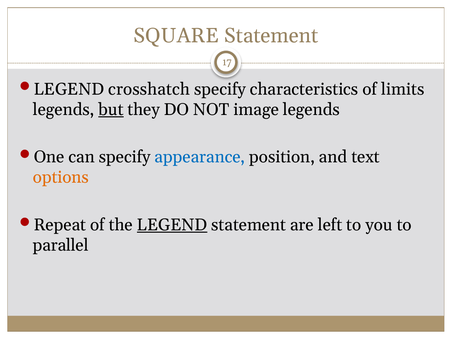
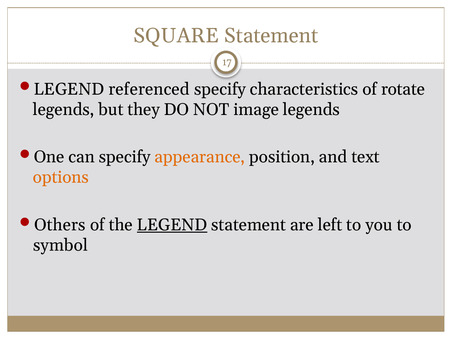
crosshatch: crosshatch -> referenced
limits: limits -> rotate
but underline: present -> none
appearance colour: blue -> orange
Repeat: Repeat -> Others
parallel: parallel -> symbol
